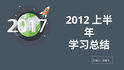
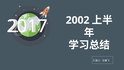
2012: 2012 -> 2002
